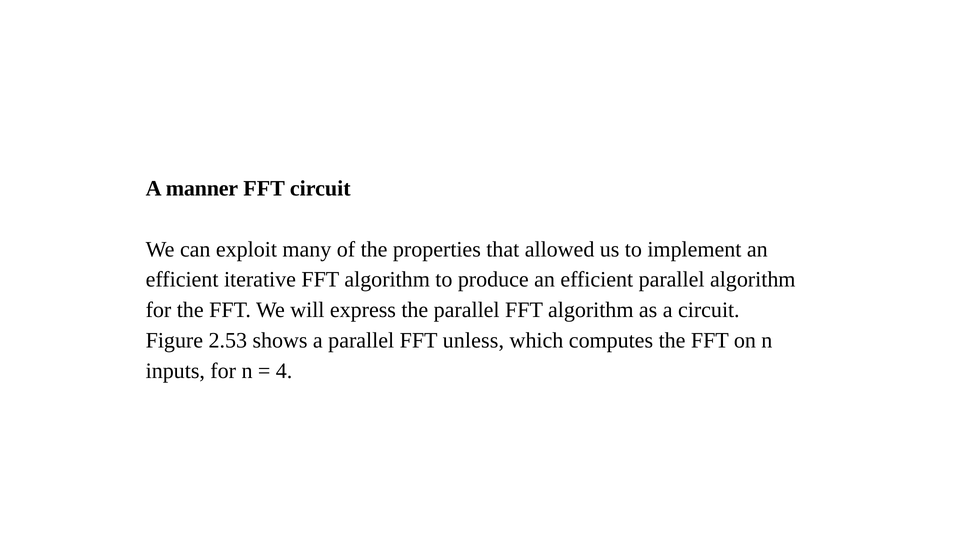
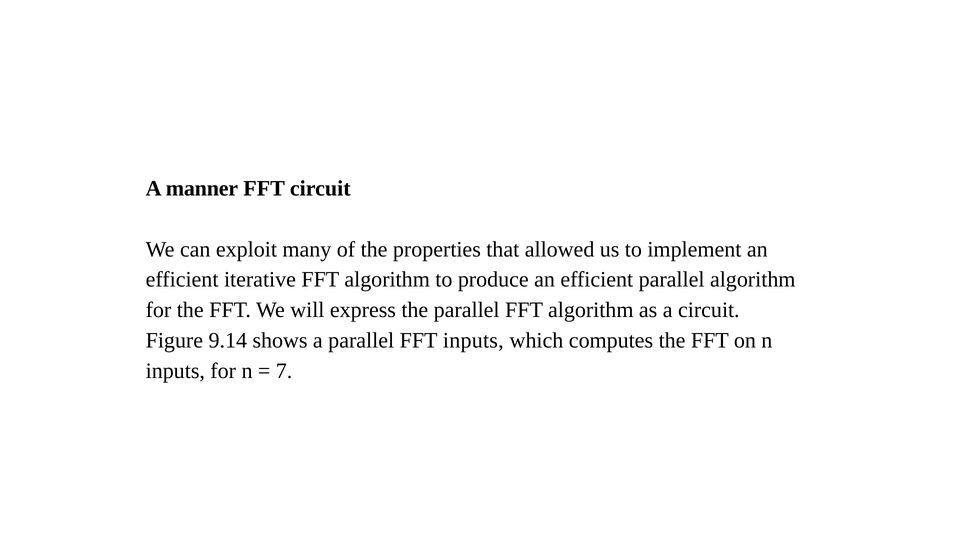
2.53: 2.53 -> 9.14
FFT unless: unless -> inputs
4: 4 -> 7
